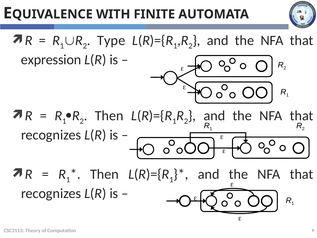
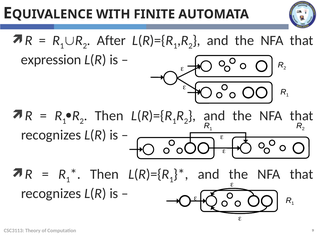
Type: Type -> After
